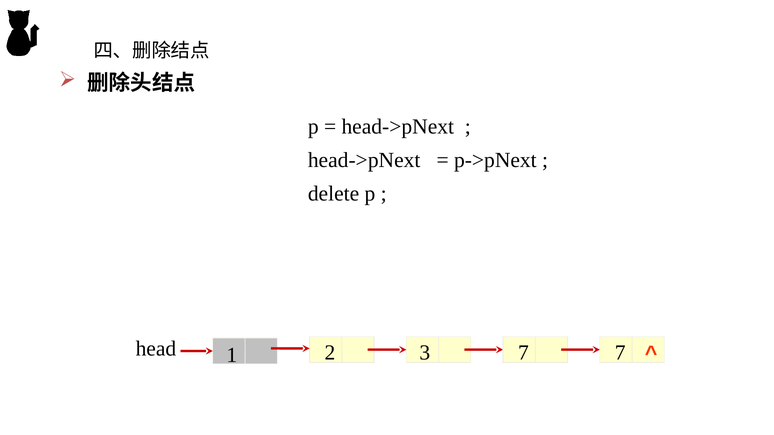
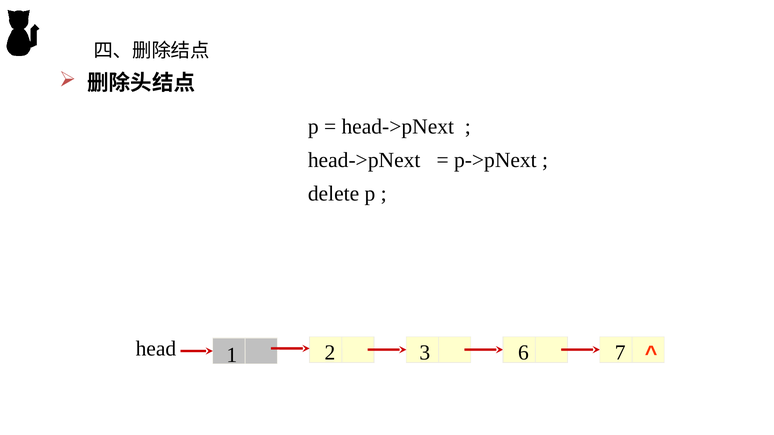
3 7: 7 -> 6
